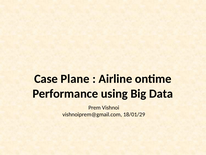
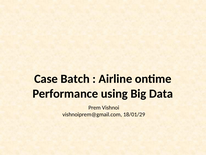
Plane: Plane -> Batch
